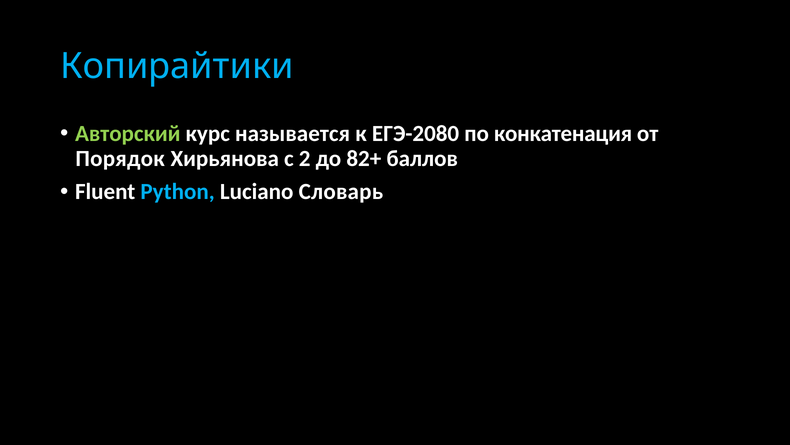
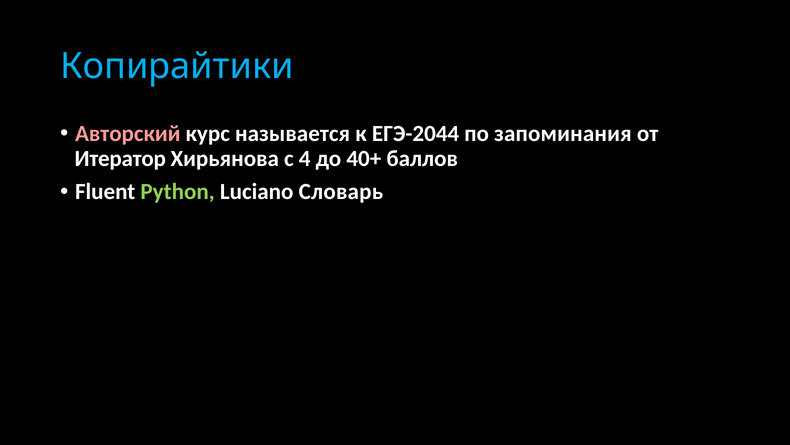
Авторский colour: light green -> pink
ЕГЭ-2080: ЕГЭ-2080 -> ЕГЭ-2044
конкатенация: конкатенация -> запоминания
Порядок: Порядок -> Итератор
2: 2 -> 4
82+: 82+ -> 40+
Python colour: light blue -> light green
